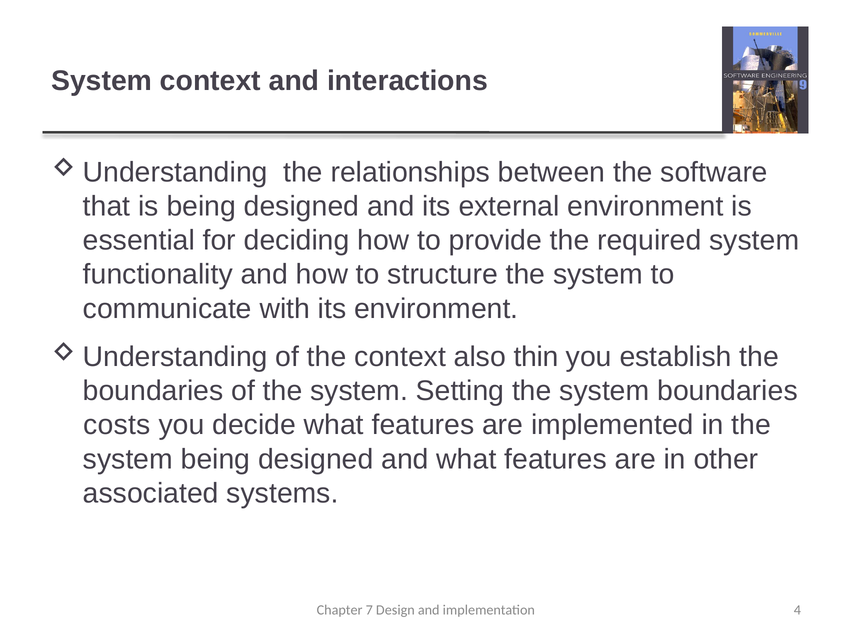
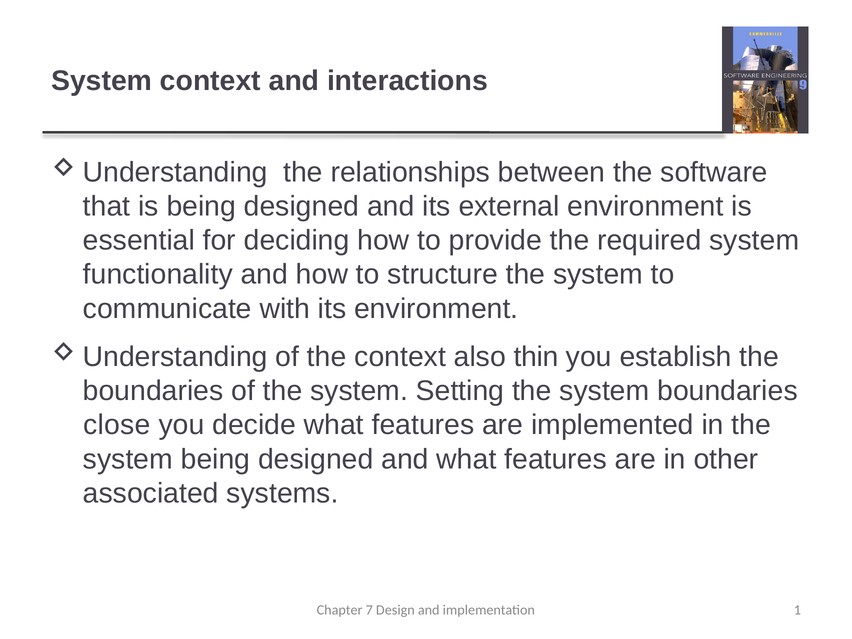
costs: costs -> close
4: 4 -> 1
